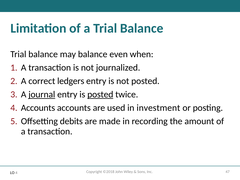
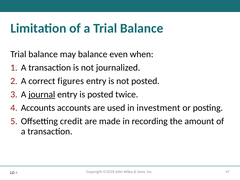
ledgers: ledgers -> figures
posted at (100, 94) underline: present -> none
debits: debits -> credit
